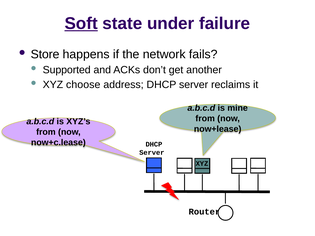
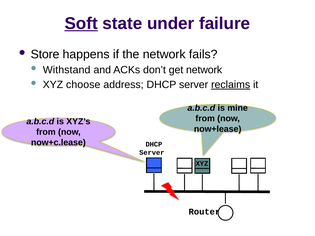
Supported: Supported -> Withstand
get another: another -> network
reclaims underline: none -> present
